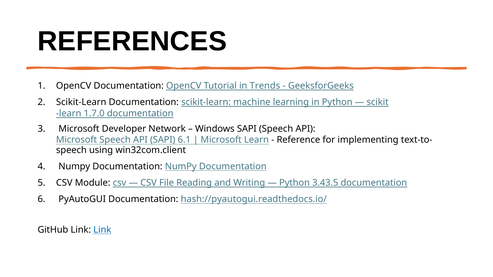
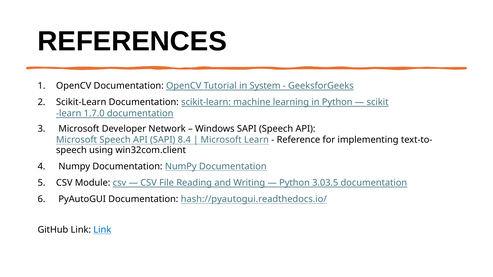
Trends: Trends -> System
6.1: 6.1 -> 8.4
3.43.5: 3.43.5 -> 3.03.5
